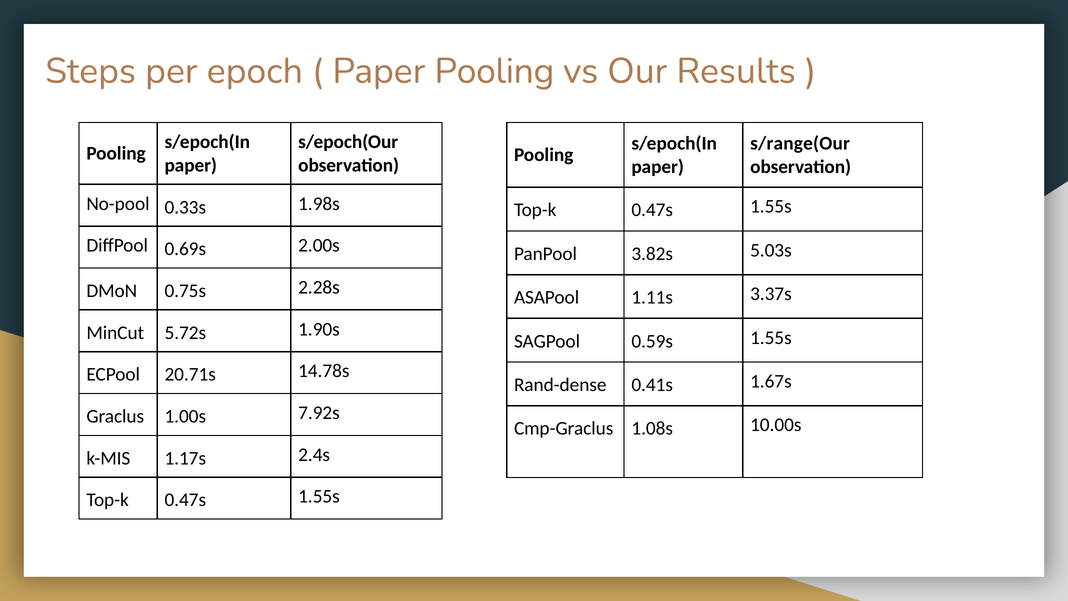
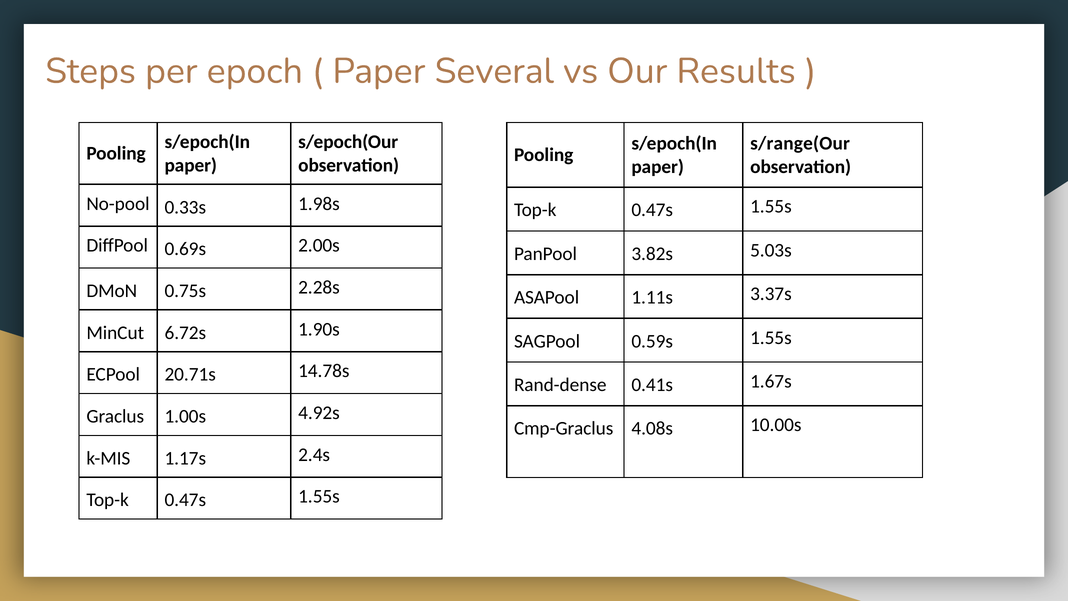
Paper Pooling: Pooling -> Several
5.72s: 5.72s -> 6.72s
7.92s: 7.92s -> 4.92s
1.08s: 1.08s -> 4.08s
